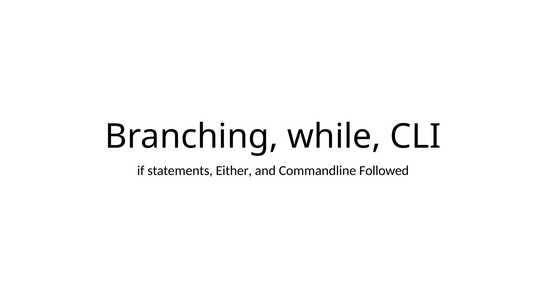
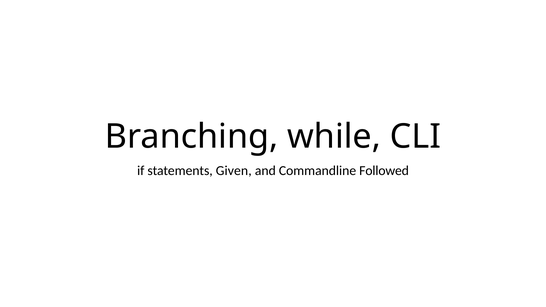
Either: Either -> Given
